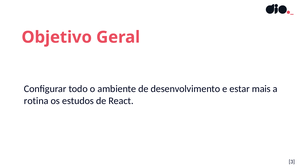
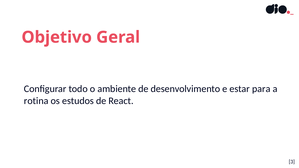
mais: mais -> para
